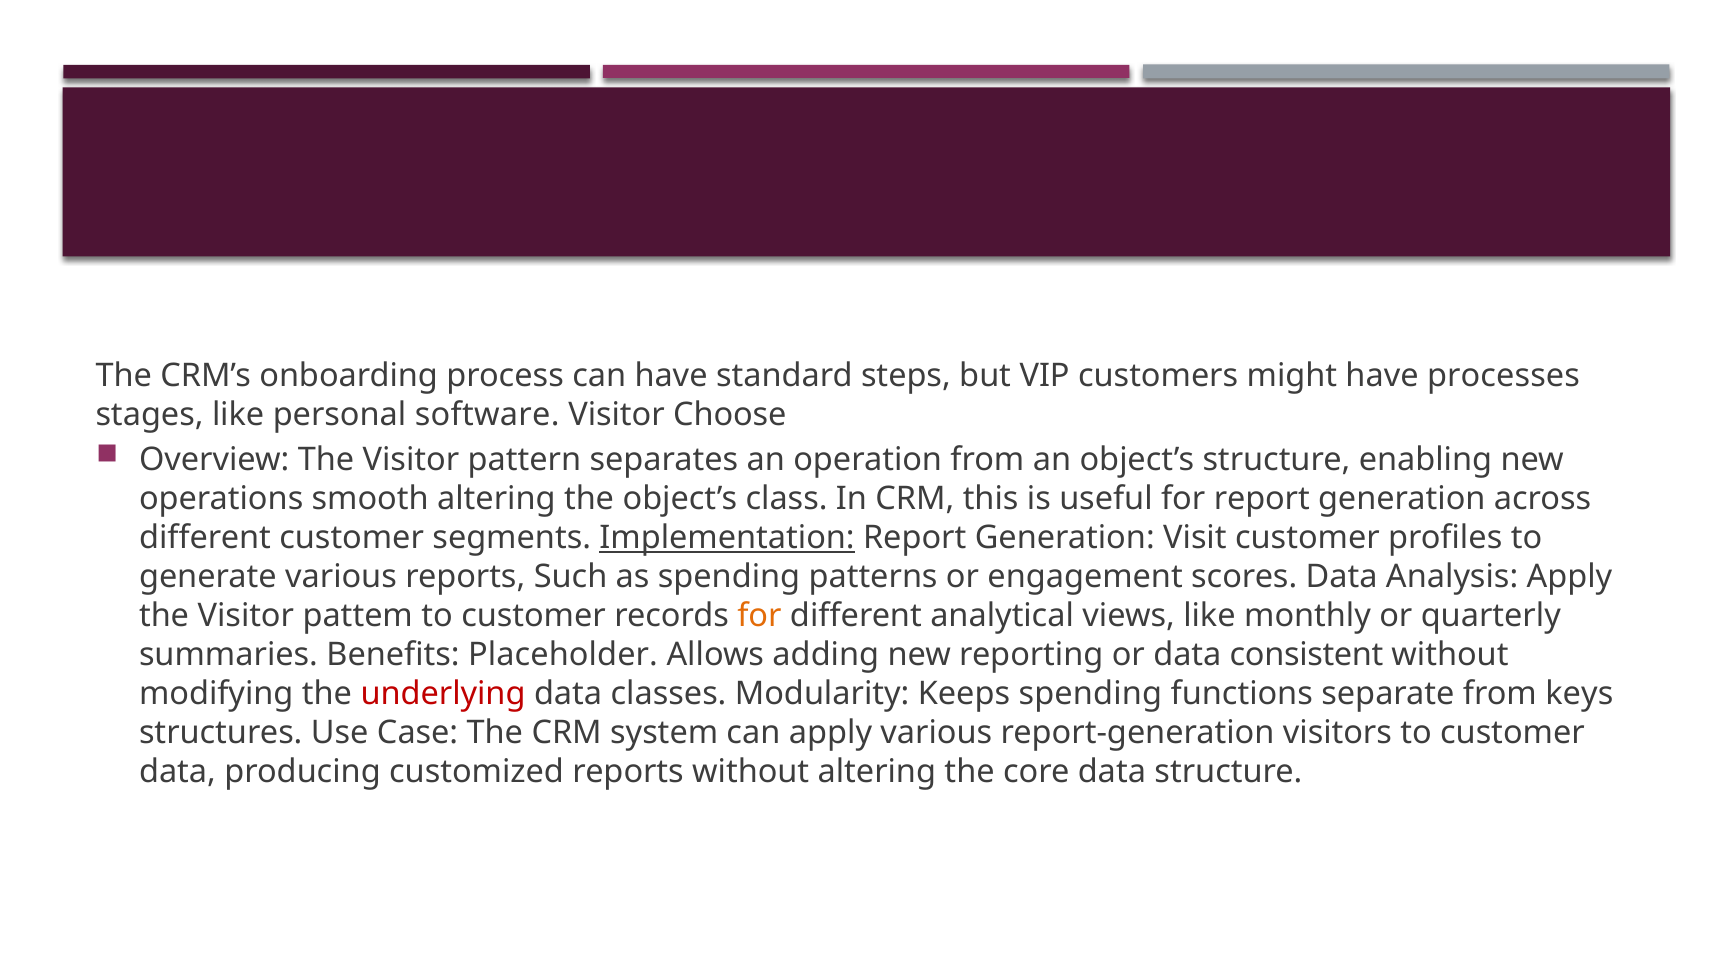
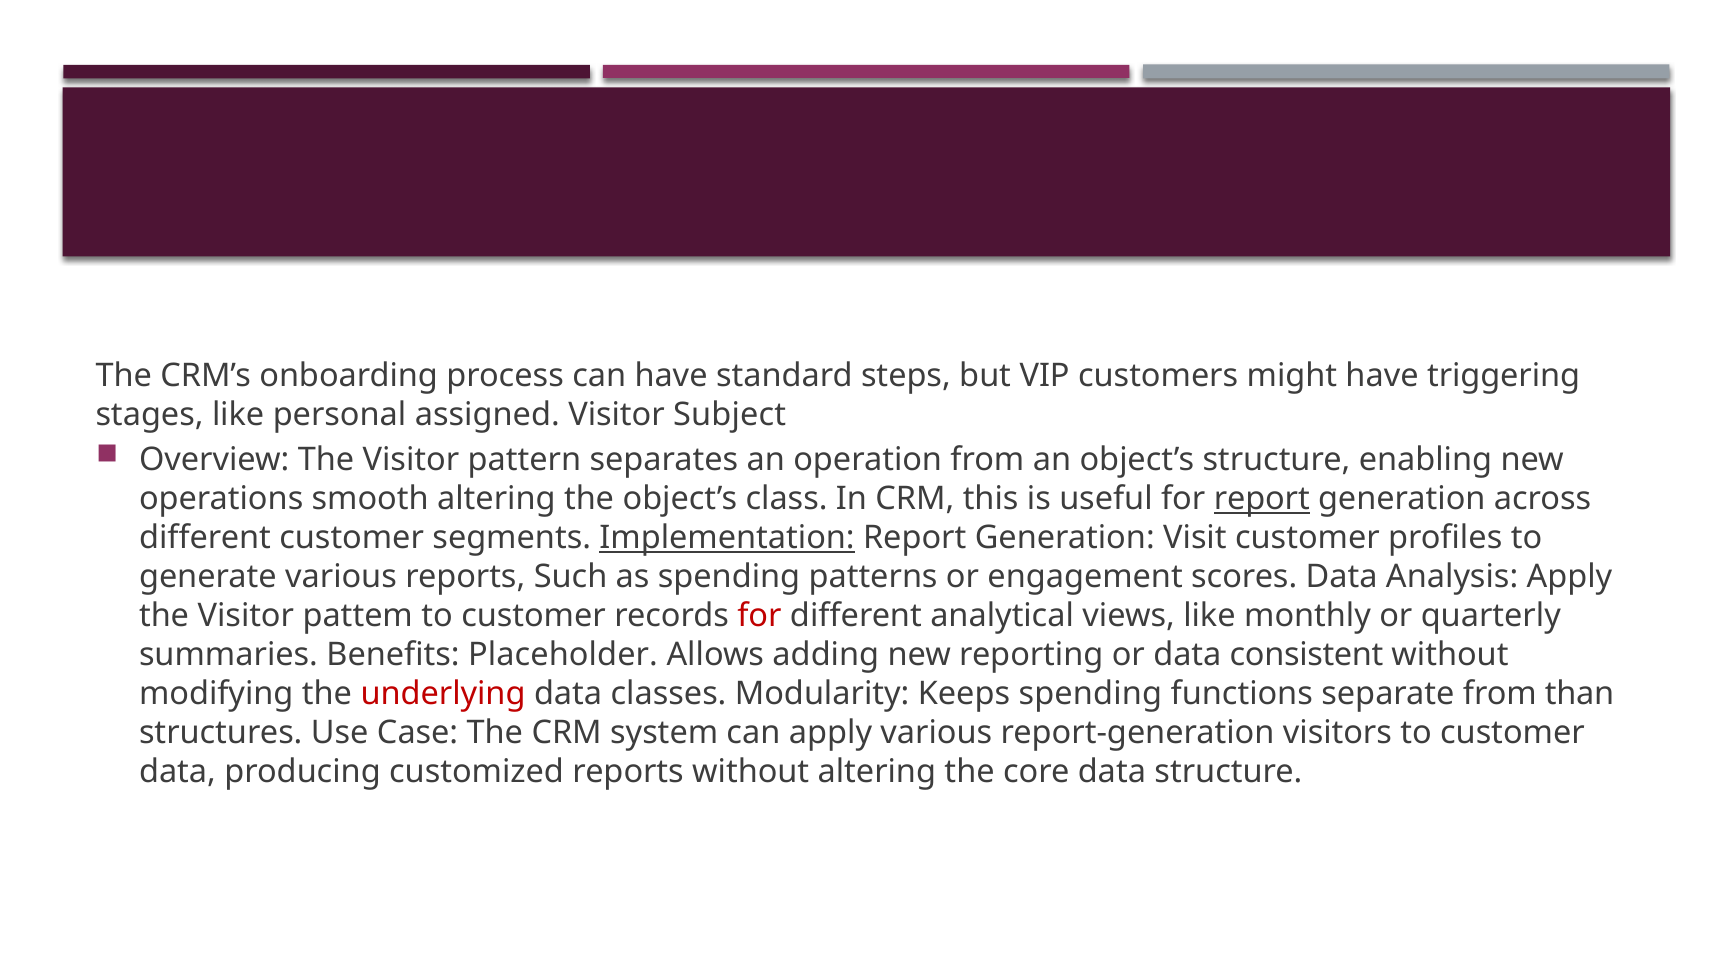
processes: processes -> triggering
software: software -> assigned
Choose: Choose -> Subject
report at (1262, 499) underline: none -> present
for at (759, 616) colour: orange -> red
keys: keys -> than
